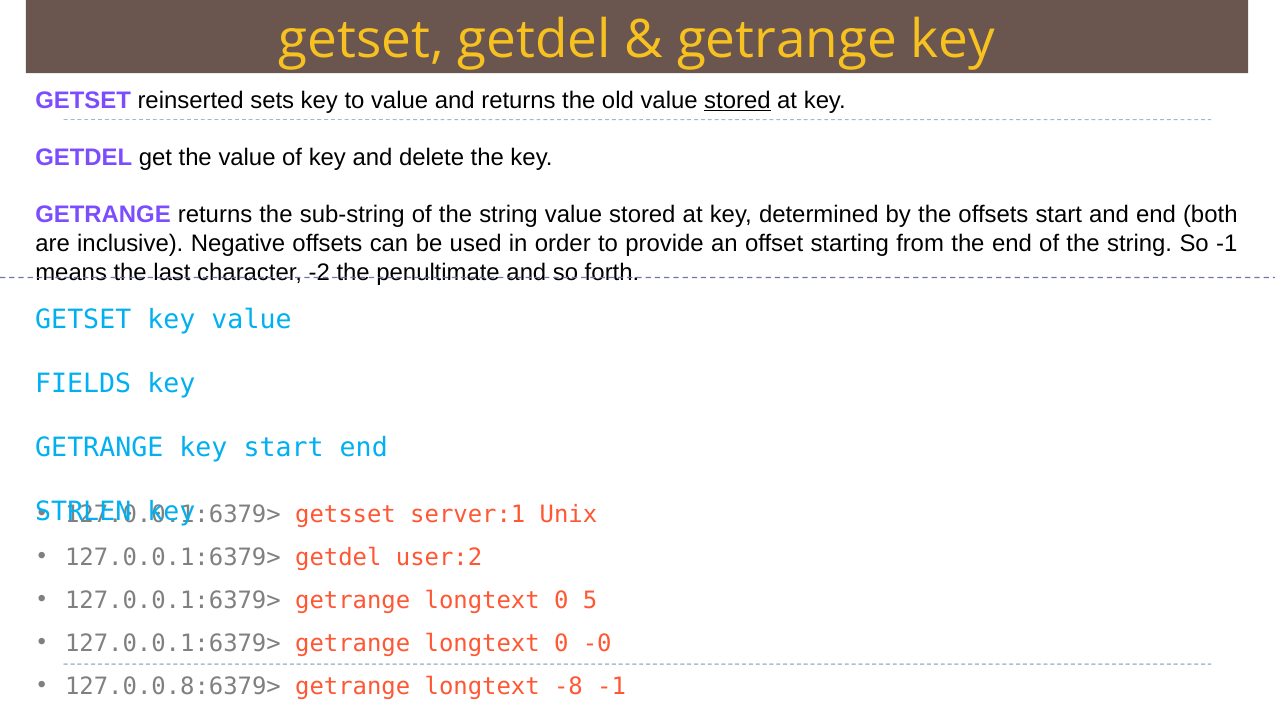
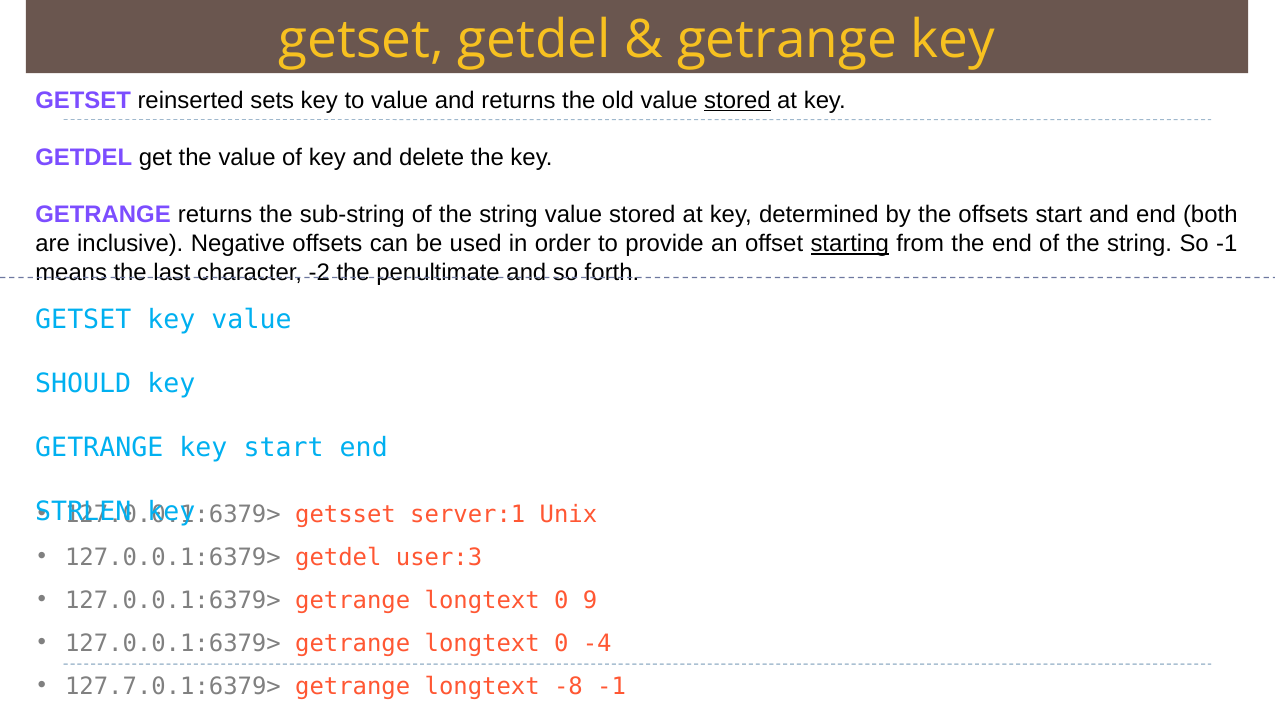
starting underline: none -> present
FIELDS: FIELDS -> SHOULD
user:2: user:2 -> user:3
5: 5 -> 9
-0: -0 -> -4
127.0.0.8:6379>: 127.0.0.8:6379> -> 127.7.0.1:6379>
